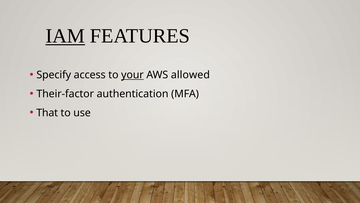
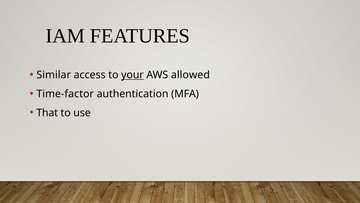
IAM underline: present -> none
Specify: Specify -> Similar
Their-factor: Their-factor -> Time-factor
